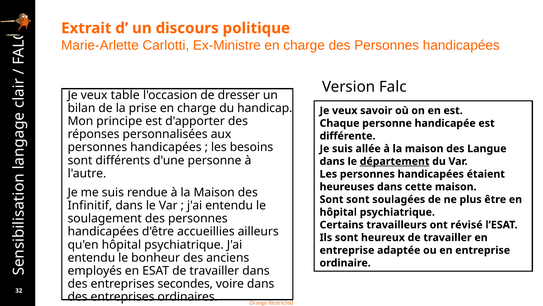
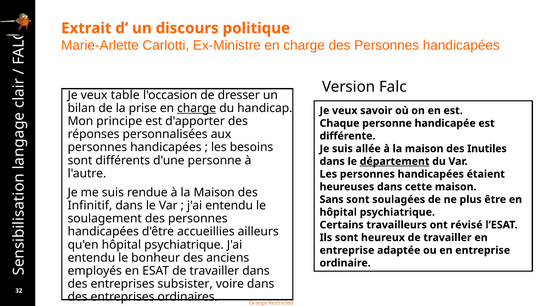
charge at (197, 108) underline: none -> present
Langue: Langue -> Inutiles
Sont at (332, 199): Sont -> Sans
secondes: secondes -> subsister
